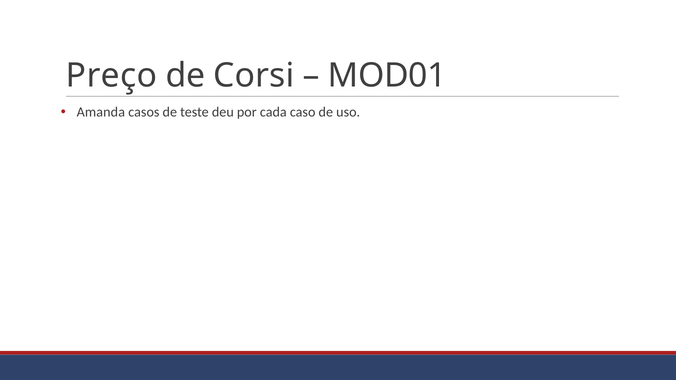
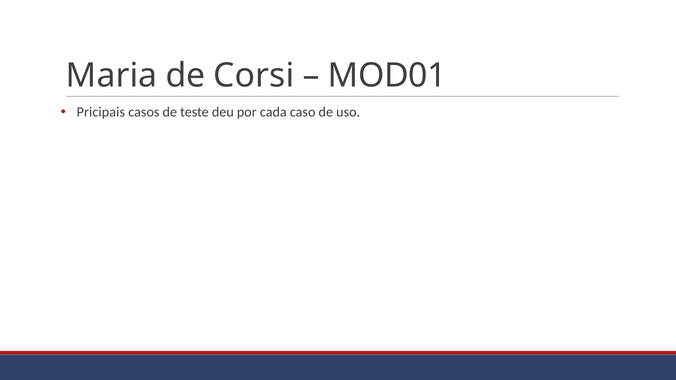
Preço: Preço -> Maria
Amanda: Amanda -> Pricipais
